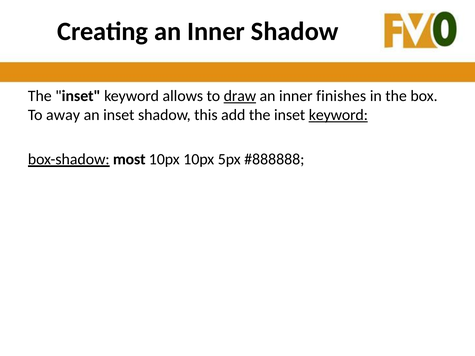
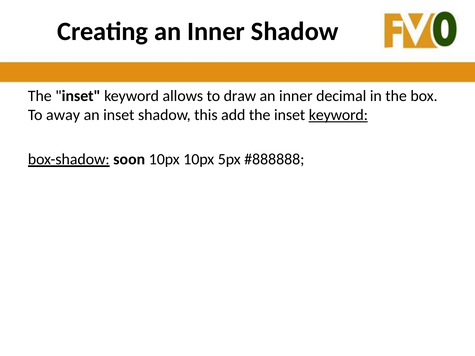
draw underline: present -> none
finishes: finishes -> decimal
most: most -> soon
